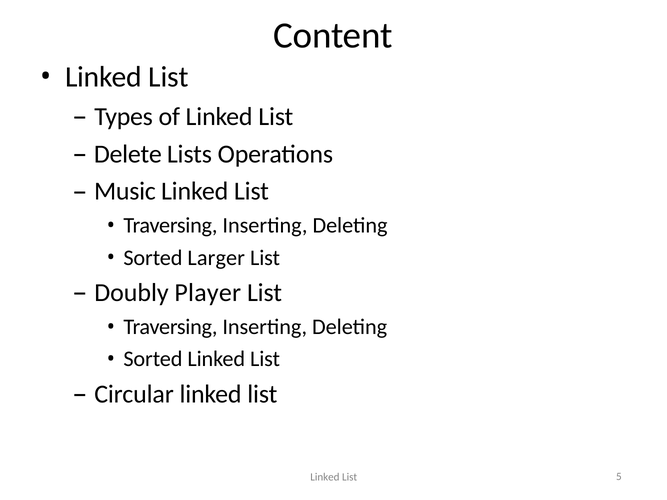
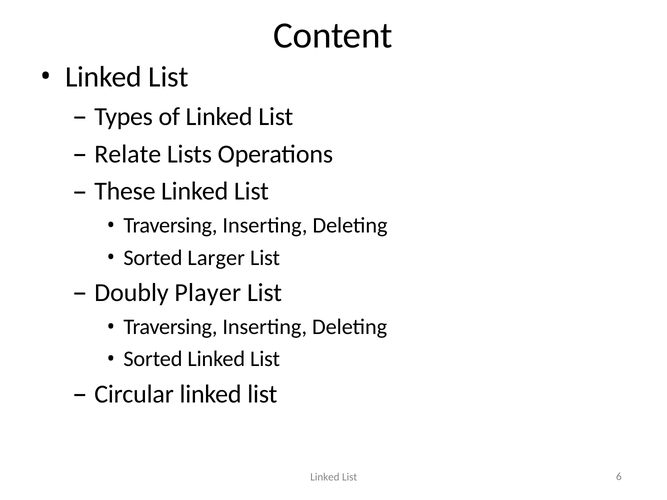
Delete: Delete -> Relate
Music: Music -> These
5: 5 -> 6
